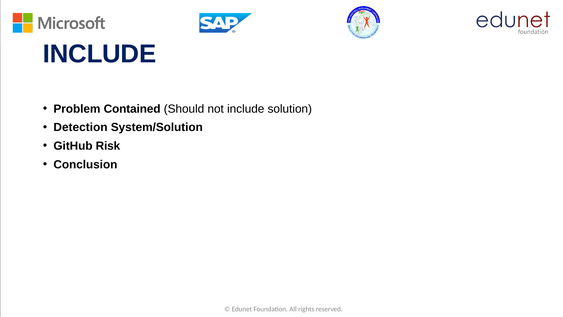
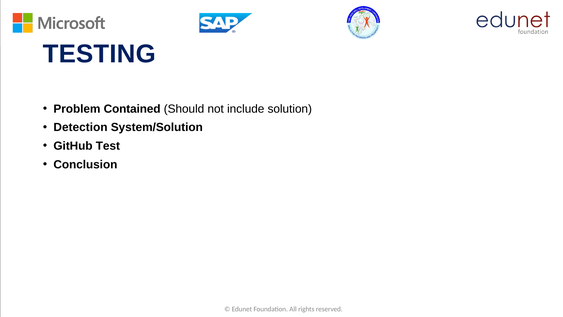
INCLUDE at (100, 54): INCLUDE -> TESTING
Risk: Risk -> Test
